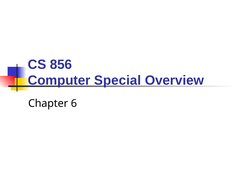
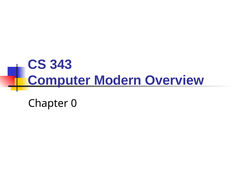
856: 856 -> 343
Special: Special -> Modern
6: 6 -> 0
